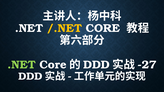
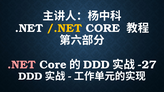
.NET at (22, 65) colour: light green -> pink
